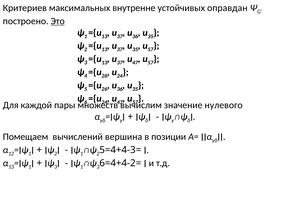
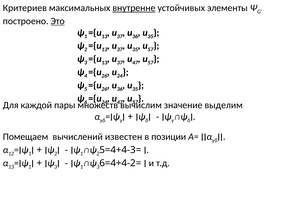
внутренне underline: none -> present
оправдан: оправдан -> элементы
нулевого: нулевого -> выделим
вершина: вершина -> известен
